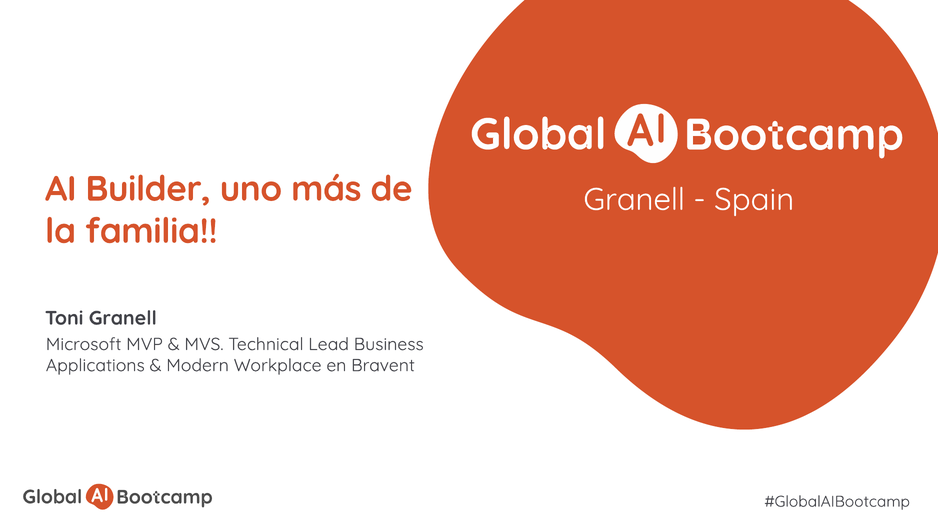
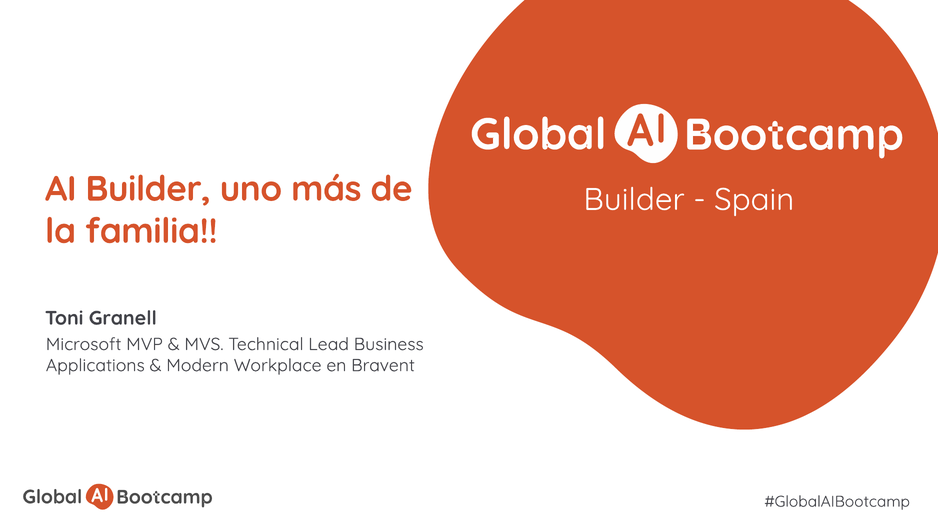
Granell at (634, 199): Granell -> Builder
